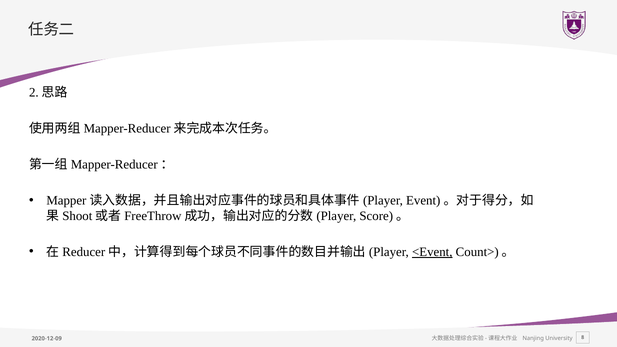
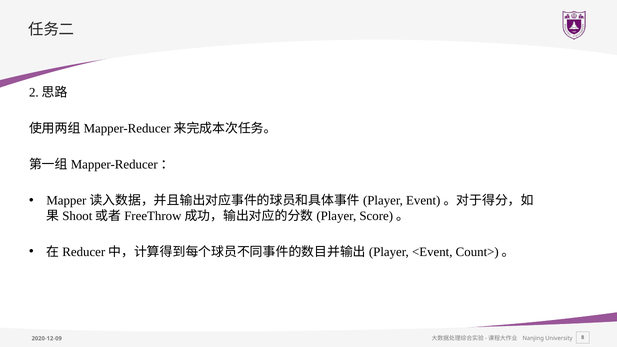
<Event underline: present -> none
